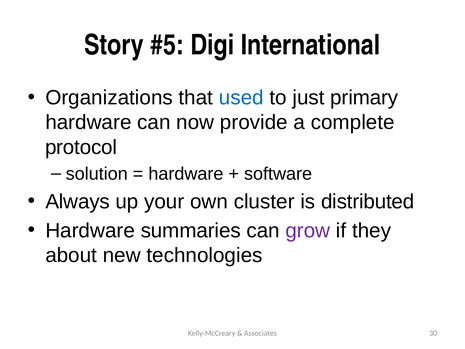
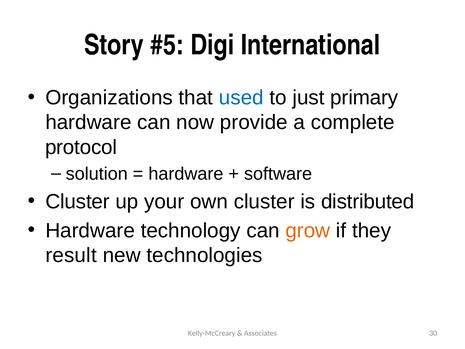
Always at (78, 201): Always -> Cluster
summaries: summaries -> technology
grow colour: purple -> orange
about: about -> result
